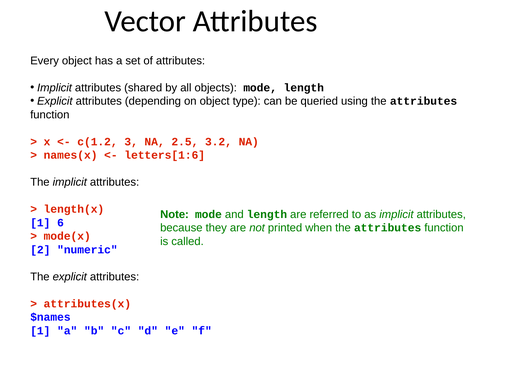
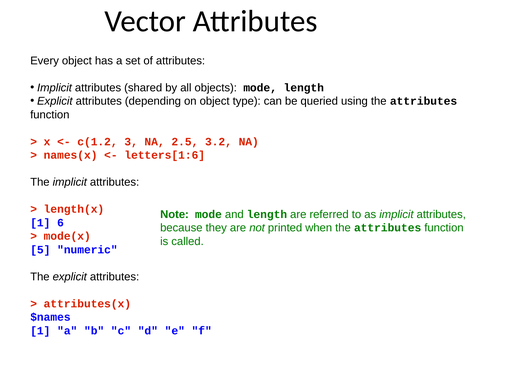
2: 2 -> 5
